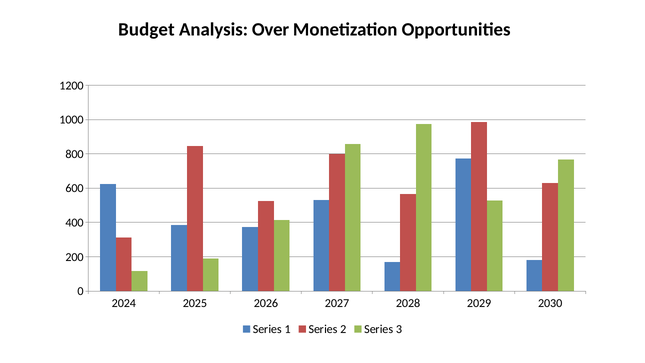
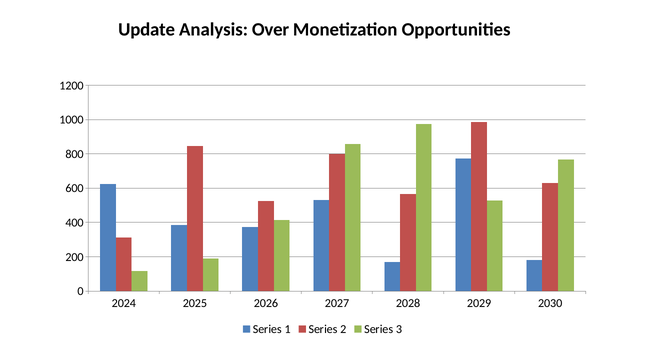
Budget: Budget -> Update
